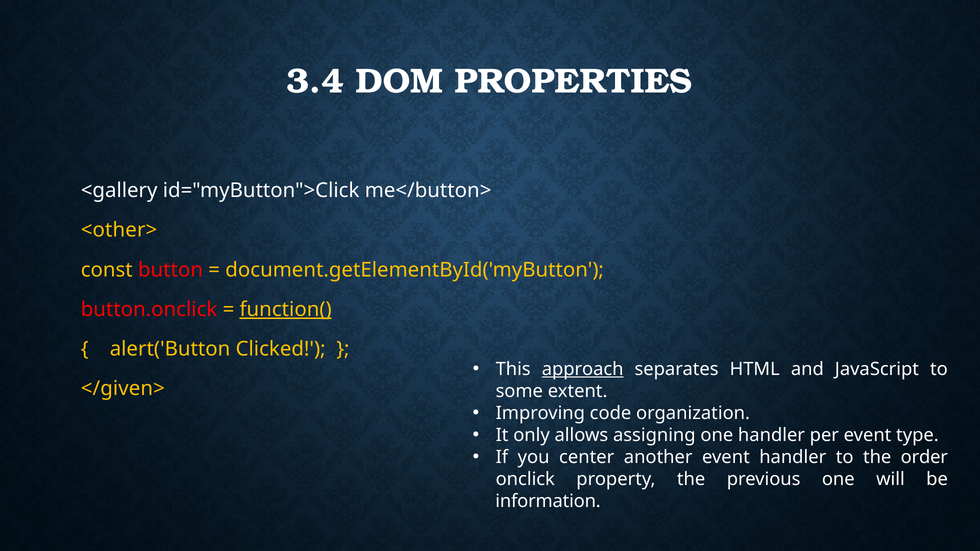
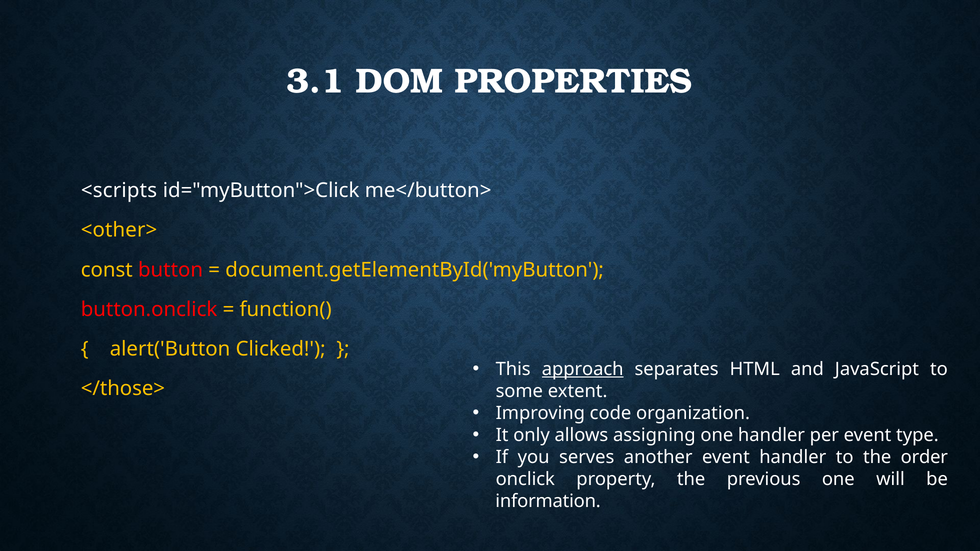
3.4: 3.4 -> 3.1
<gallery: <gallery -> <scripts
function( underline: present -> none
</given>: </given> -> </those>
center: center -> serves
